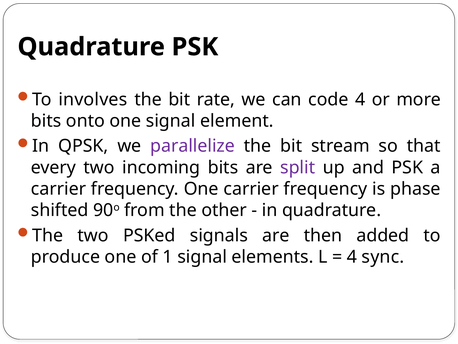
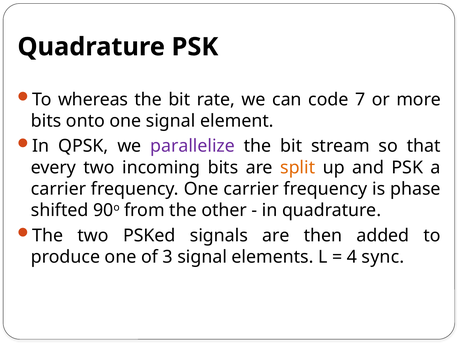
involves: involves -> whereas
code 4: 4 -> 7
split colour: purple -> orange
1: 1 -> 3
